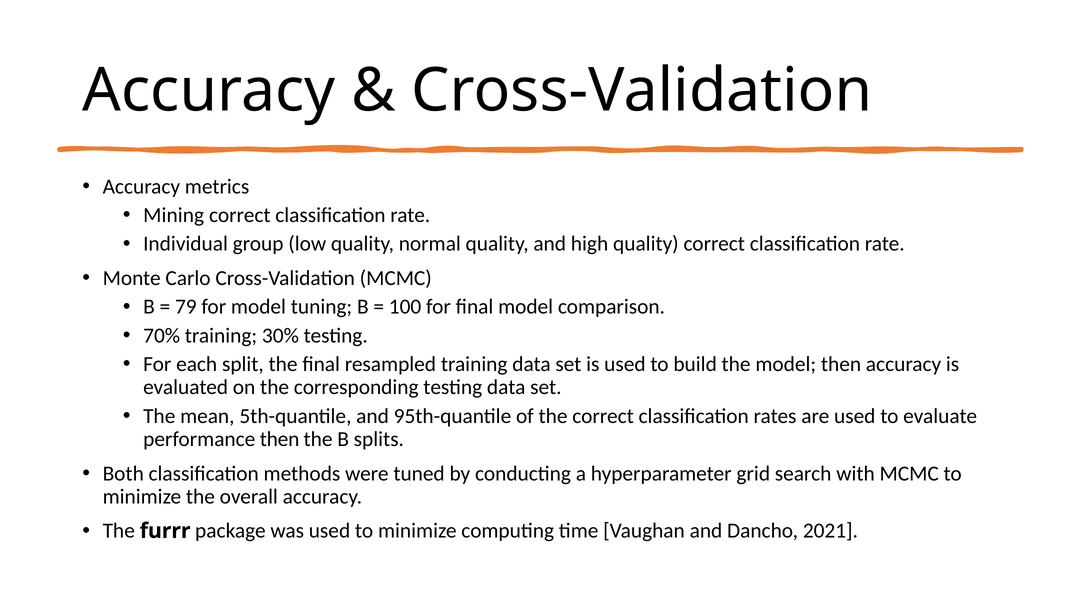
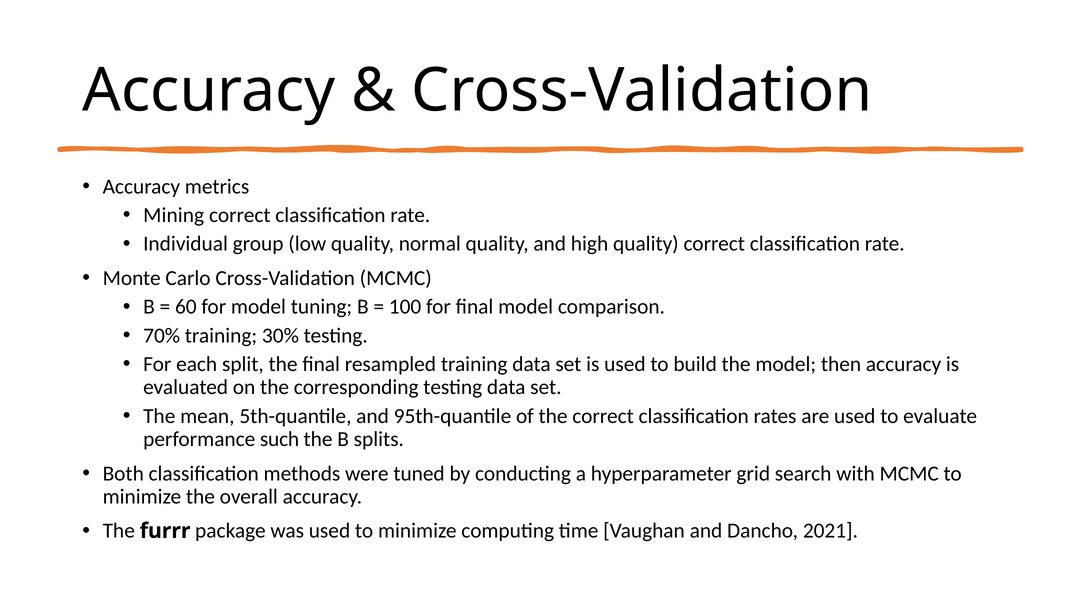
79: 79 -> 60
performance then: then -> such
